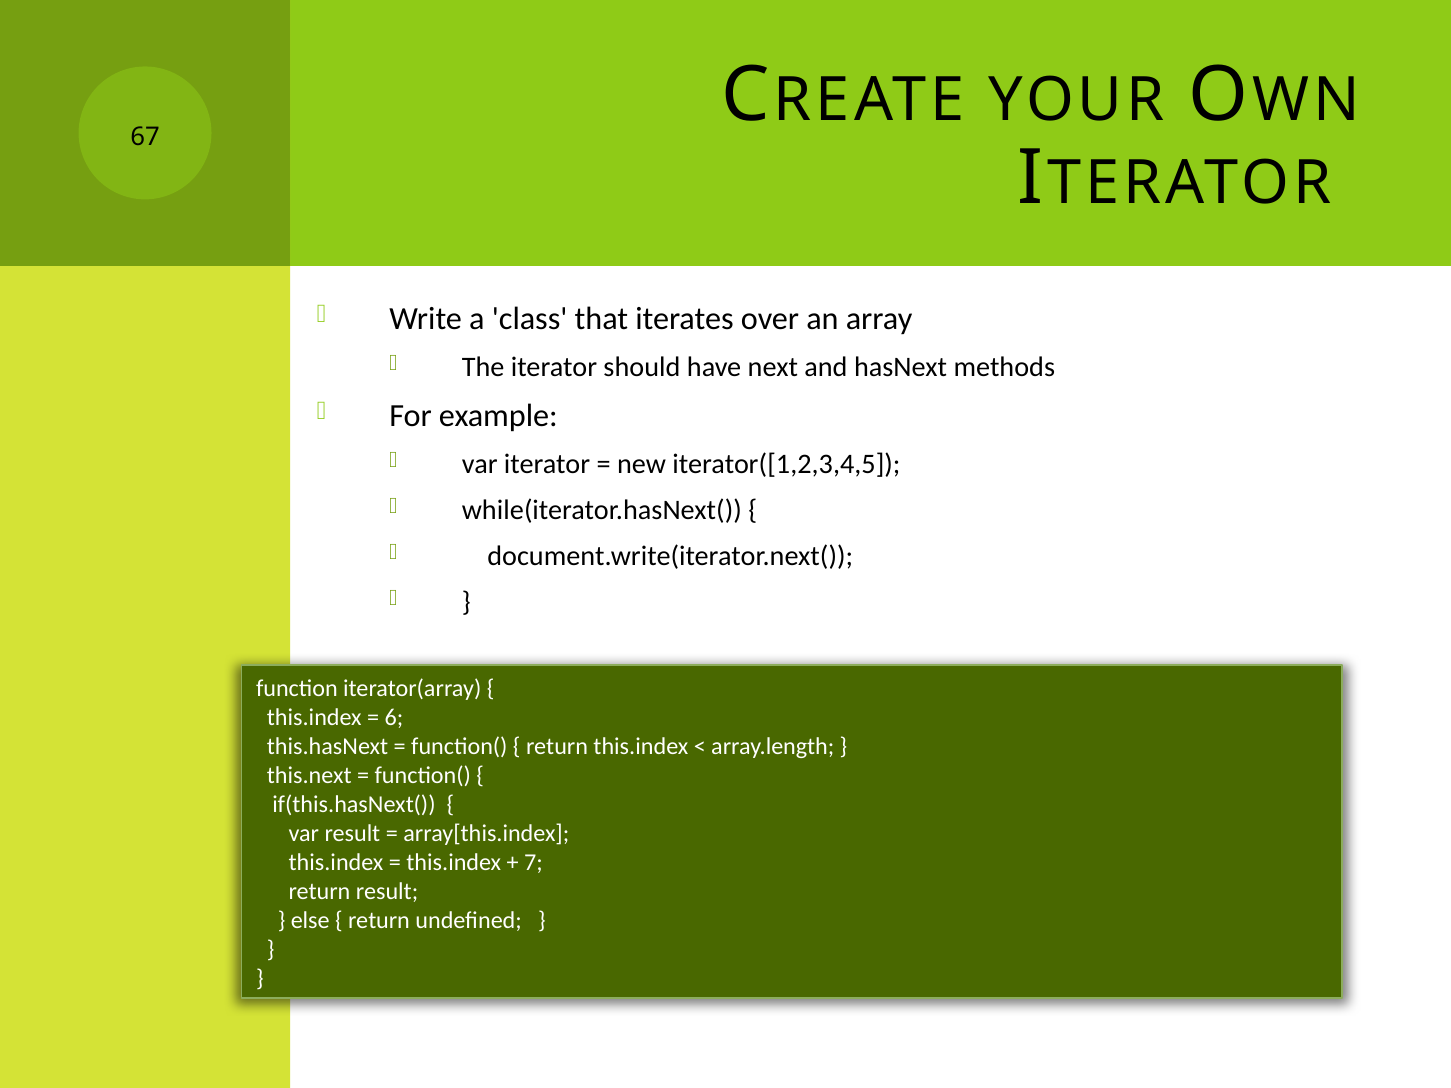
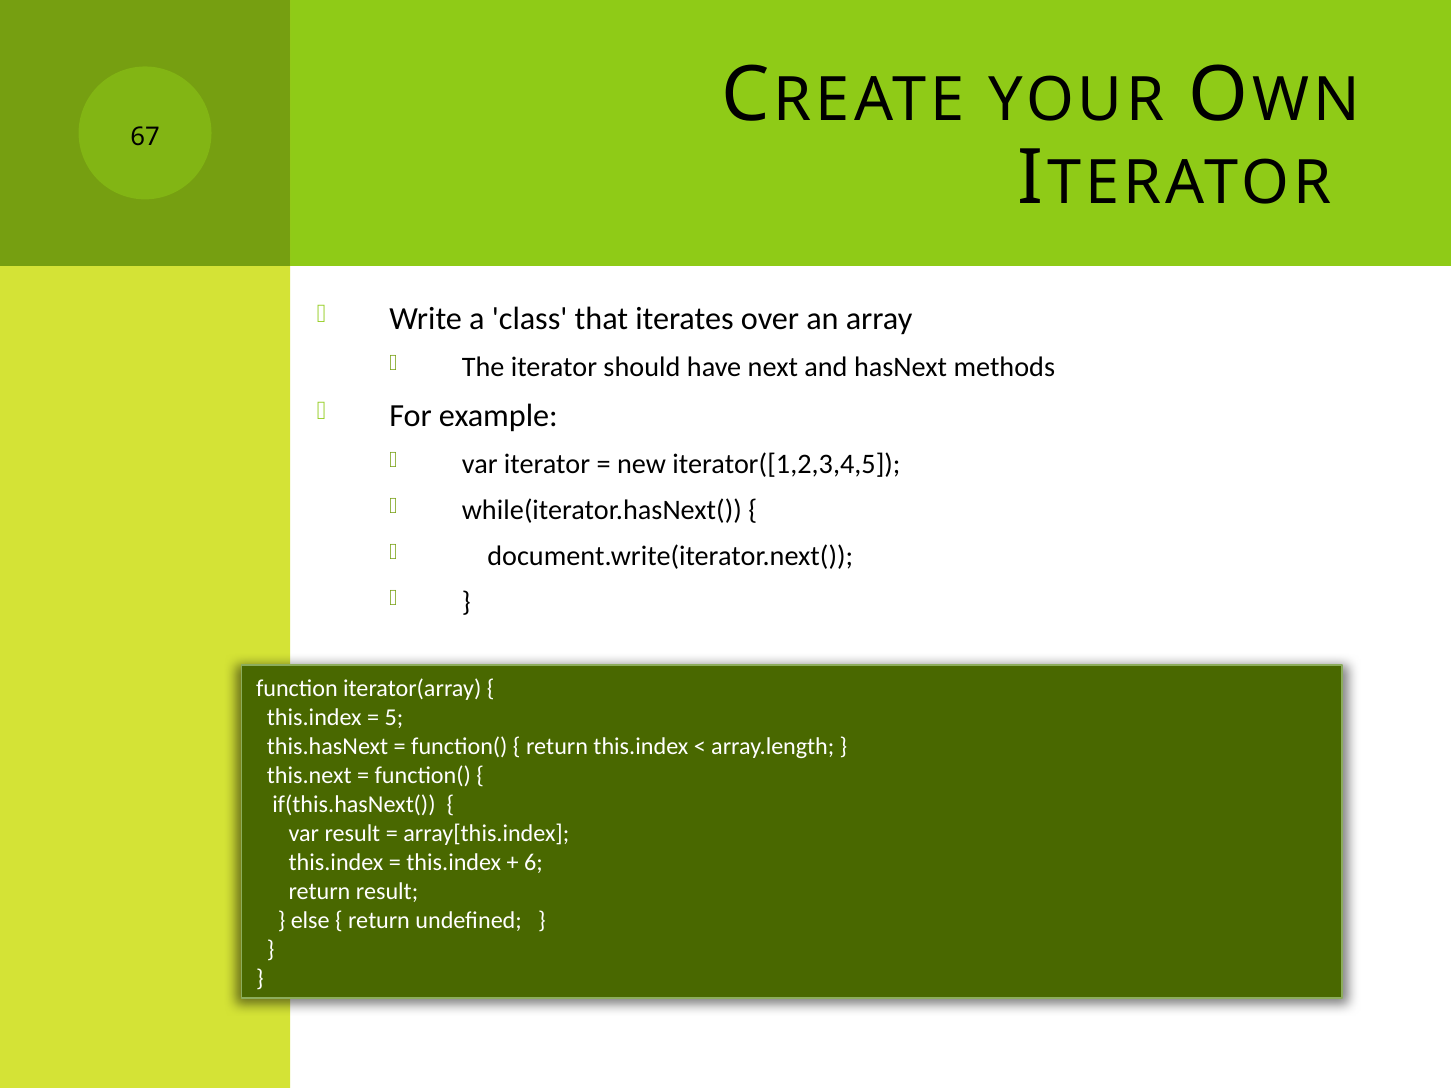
6: 6 -> 5
7: 7 -> 6
